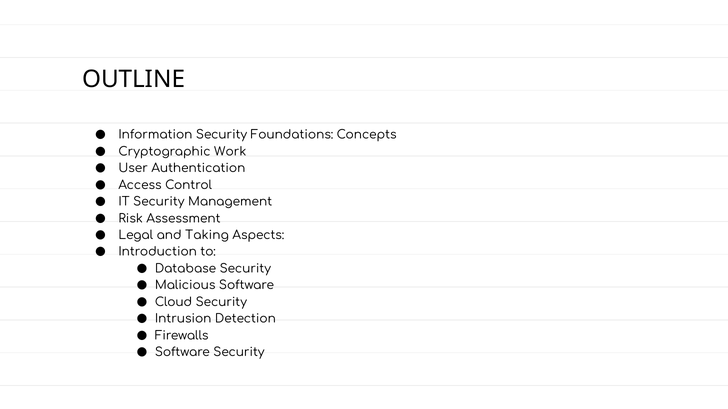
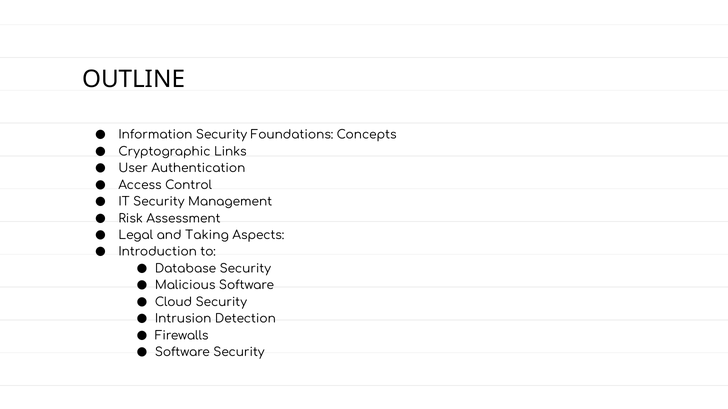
Work: Work -> Links
